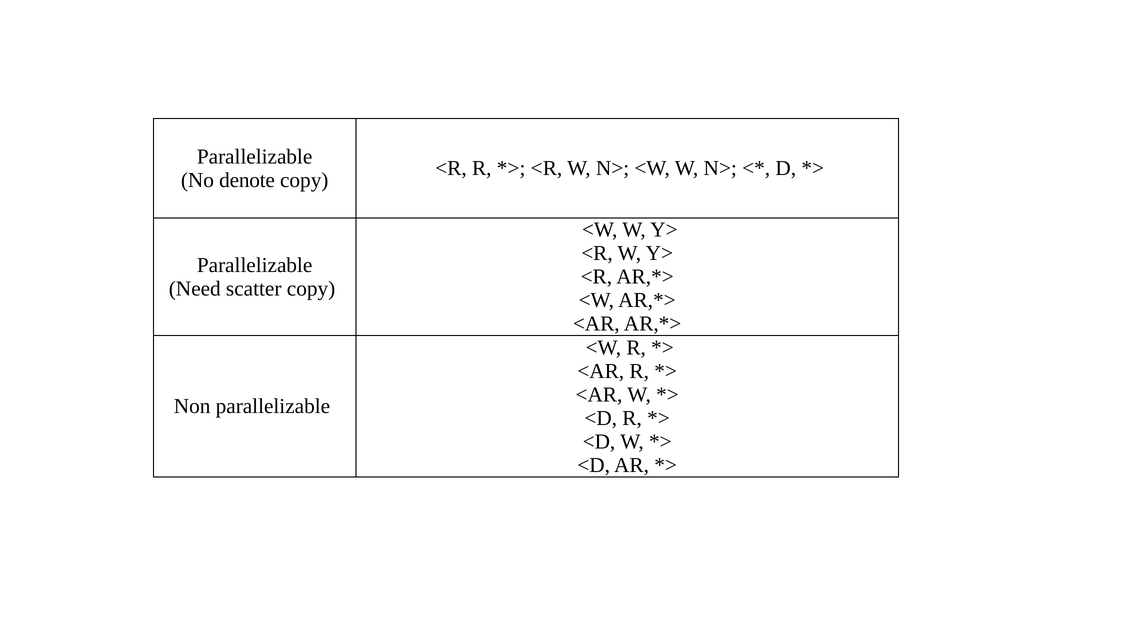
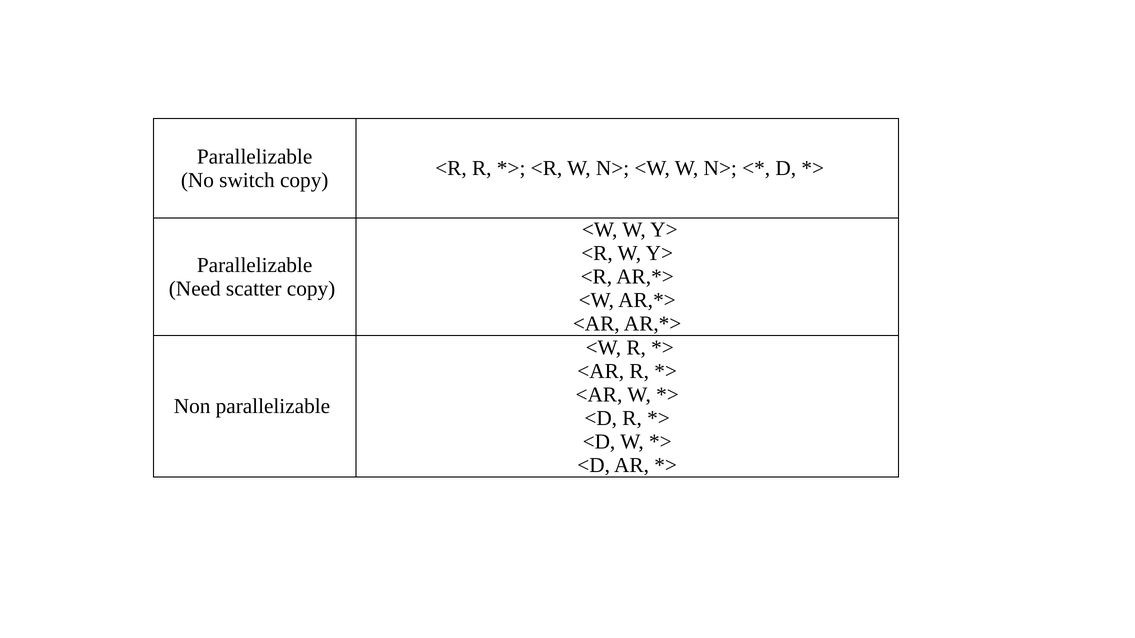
denote: denote -> switch
